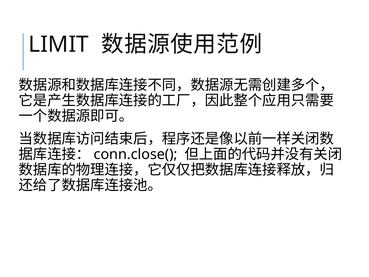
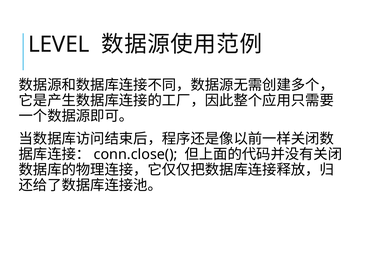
LIMIT: LIMIT -> LEVEL
